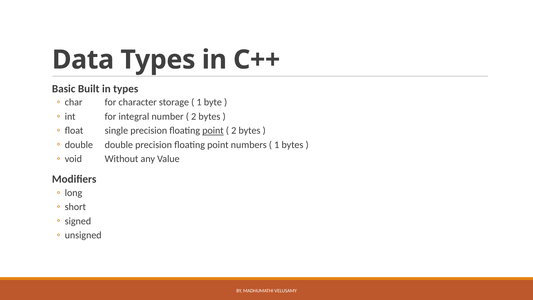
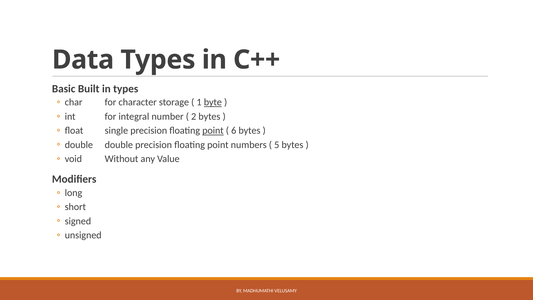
byte underline: none -> present
2 at (234, 131): 2 -> 6
1 at (277, 145): 1 -> 5
